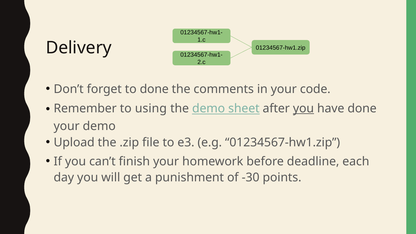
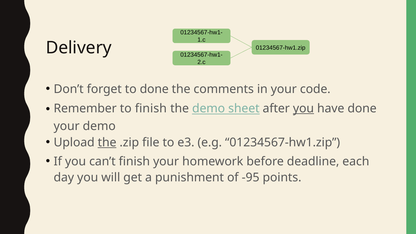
to using: using -> finish
the at (107, 142) underline: none -> present
-30: -30 -> -95
